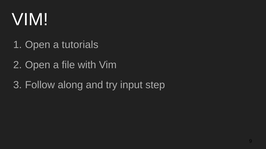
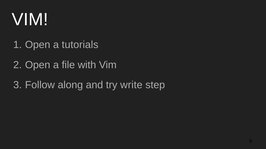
input: input -> write
